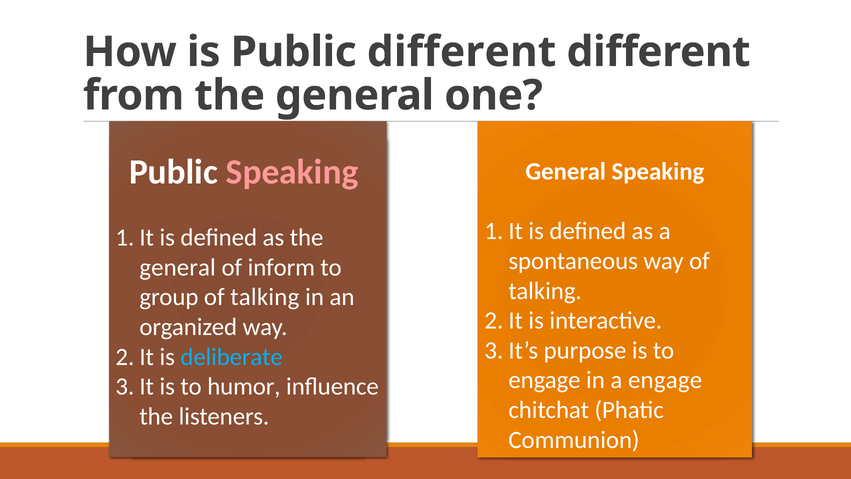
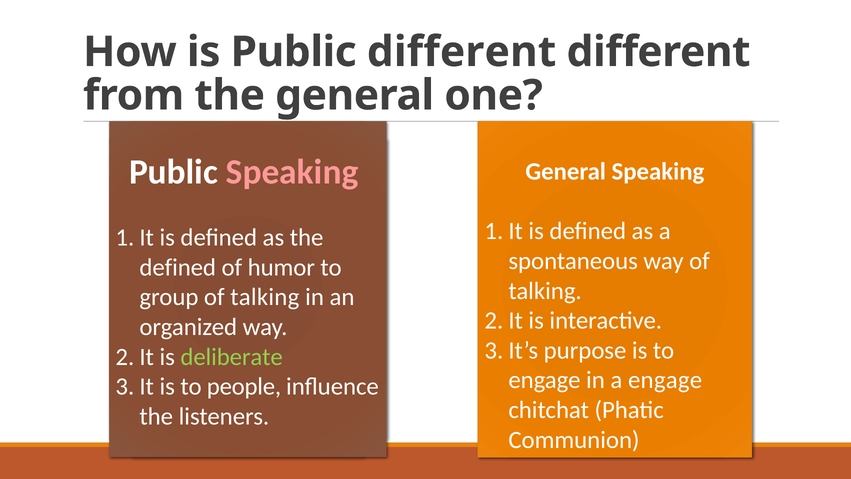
general at (178, 267): general -> defined
inform: inform -> humor
deliberate colour: light blue -> light green
humor: humor -> people
